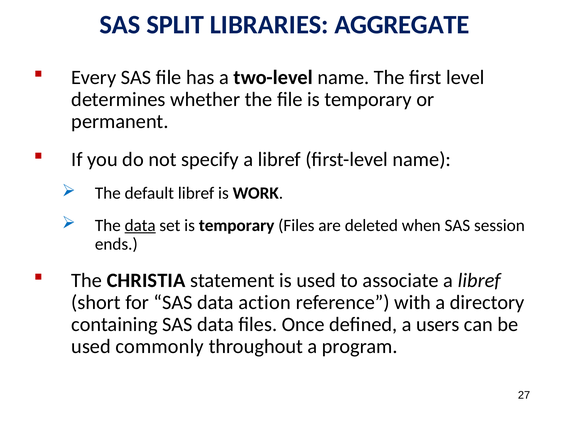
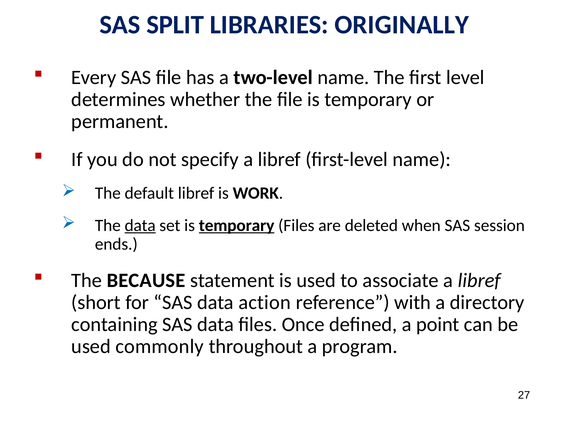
AGGREGATE: AGGREGATE -> ORIGINALLY
temporary at (237, 225) underline: none -> present
CHRISTIA: CHRISTIA -> BECAUSE
users: users -> point
